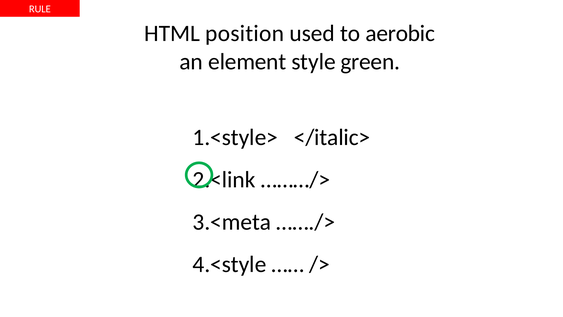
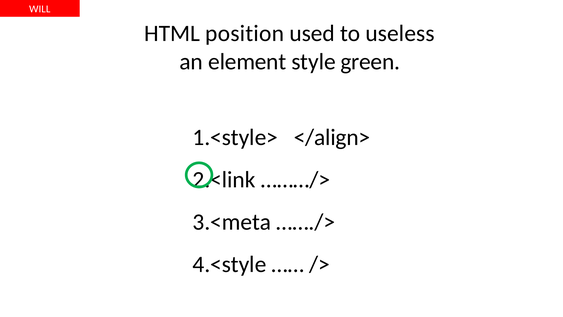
RULE: RULE -> WILL
aerobic: aerobic -> useless
</italic>: </italic> -> </align>
